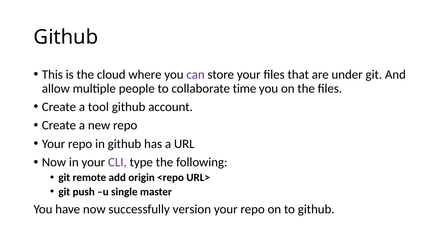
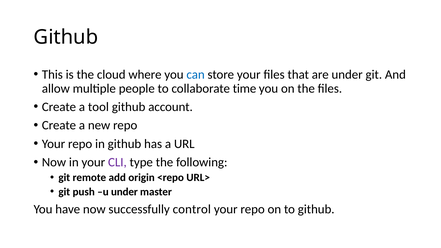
can colour: purple -> blue
u single: single -> under
version: version -> control
